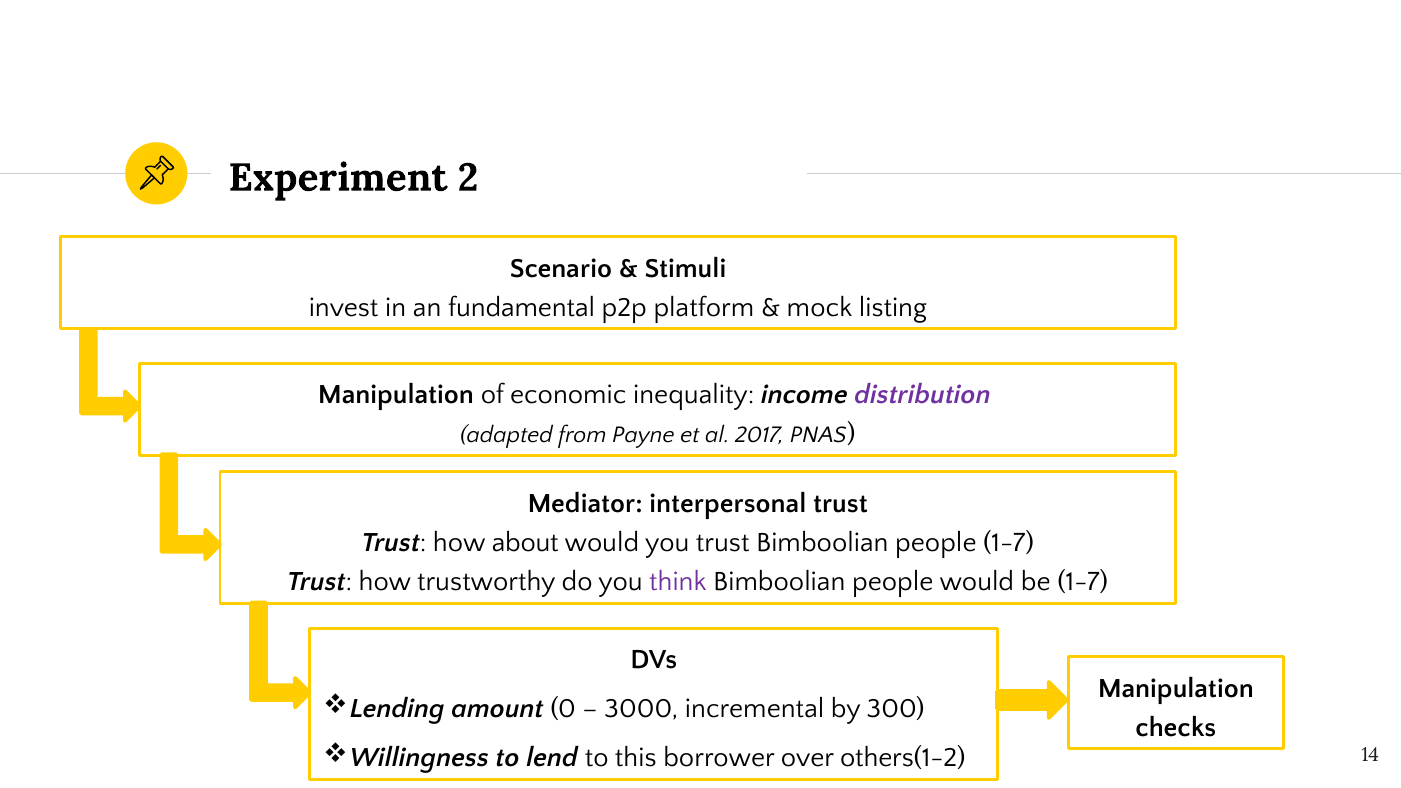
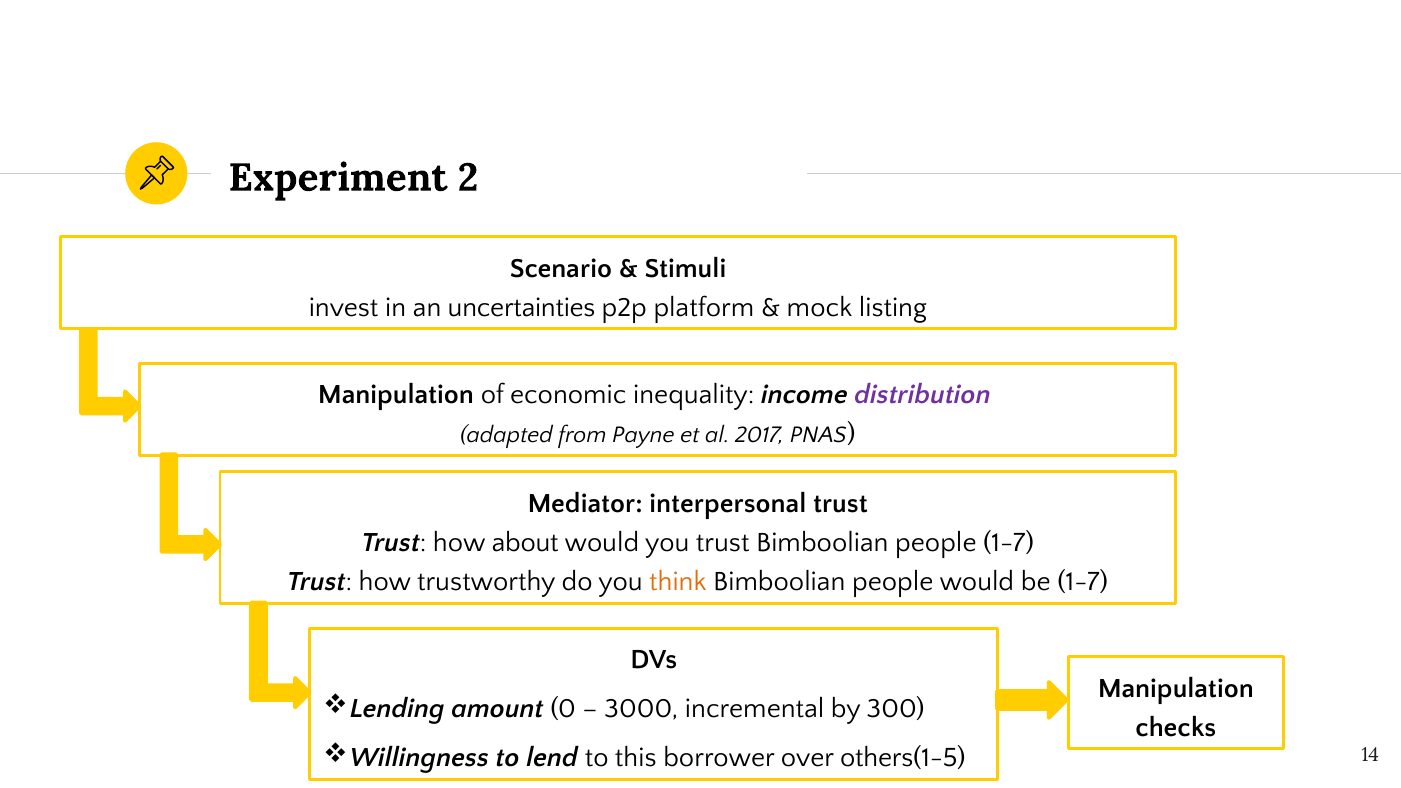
fundamental: fundamental -> uncertainties
think colour: purple -> orange
others(1-2: others(1-2 -> others(1-5
